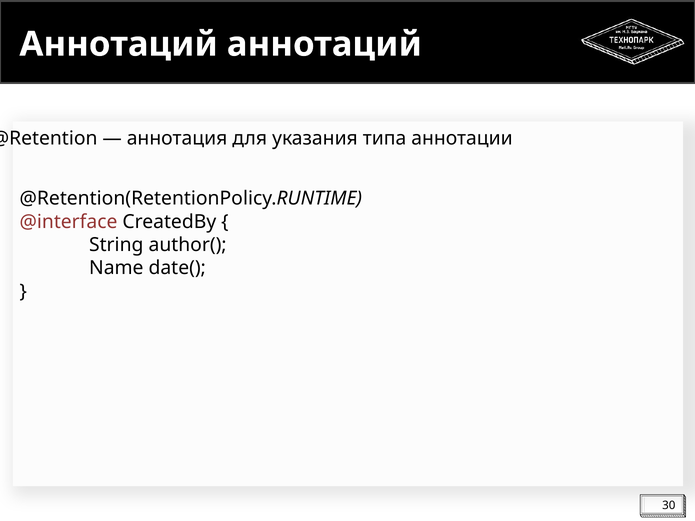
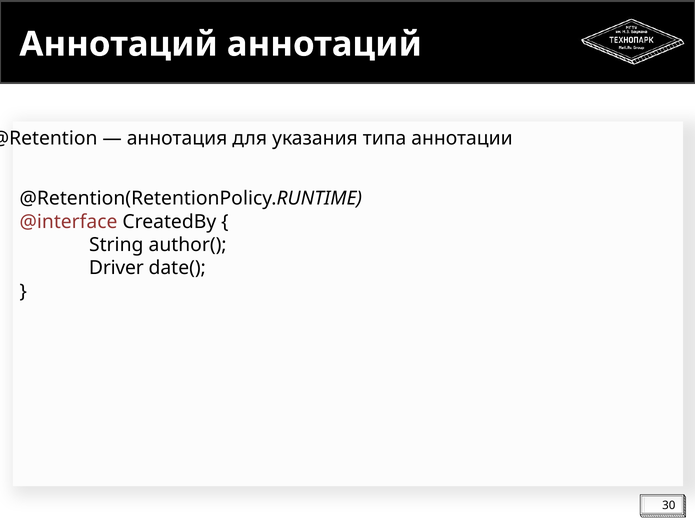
Name: Name -> Driver
